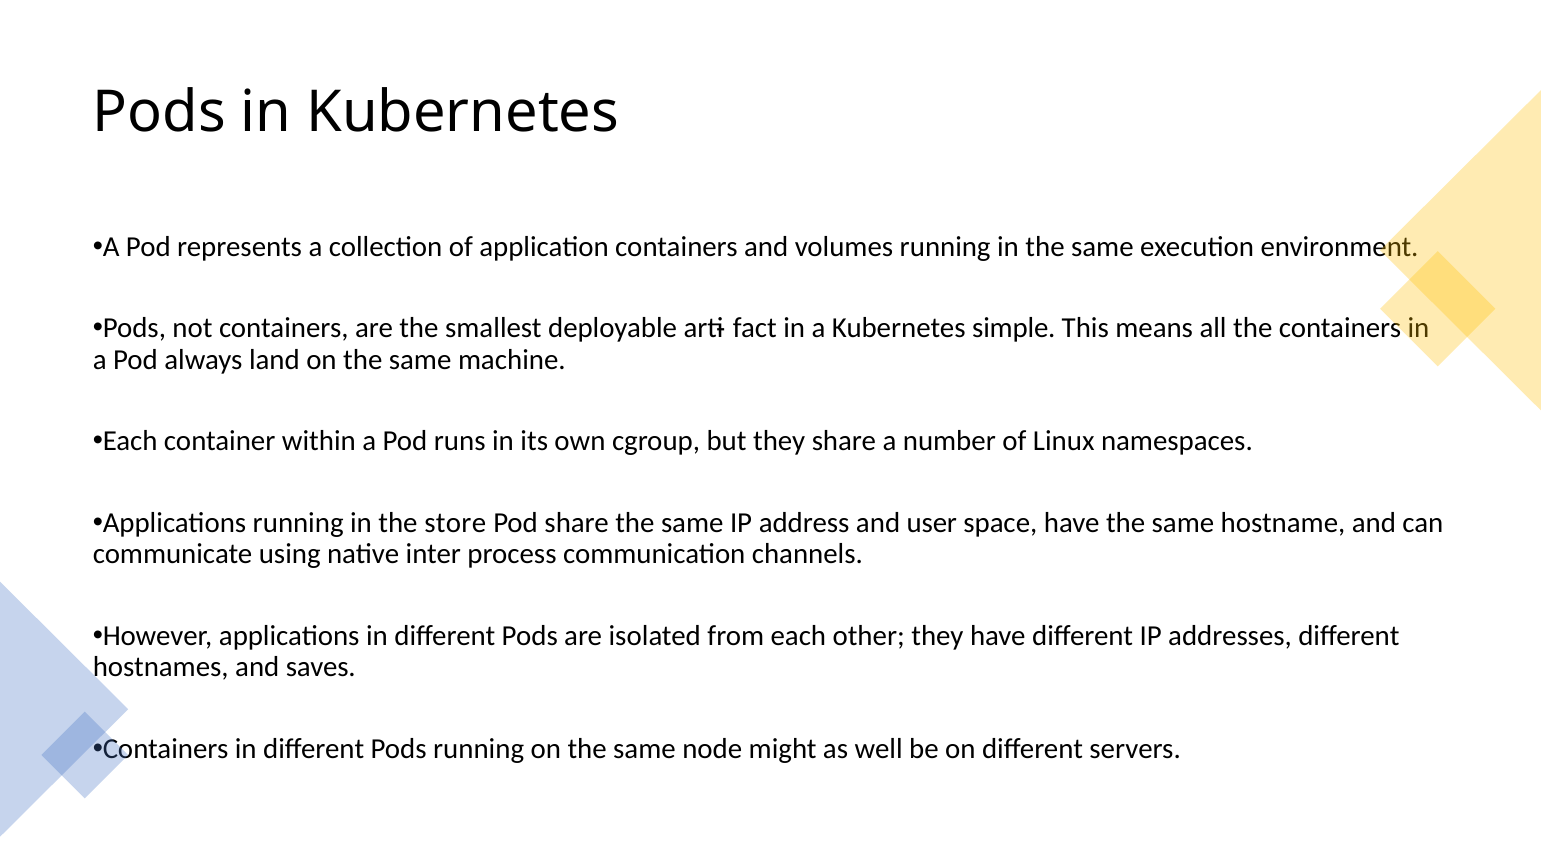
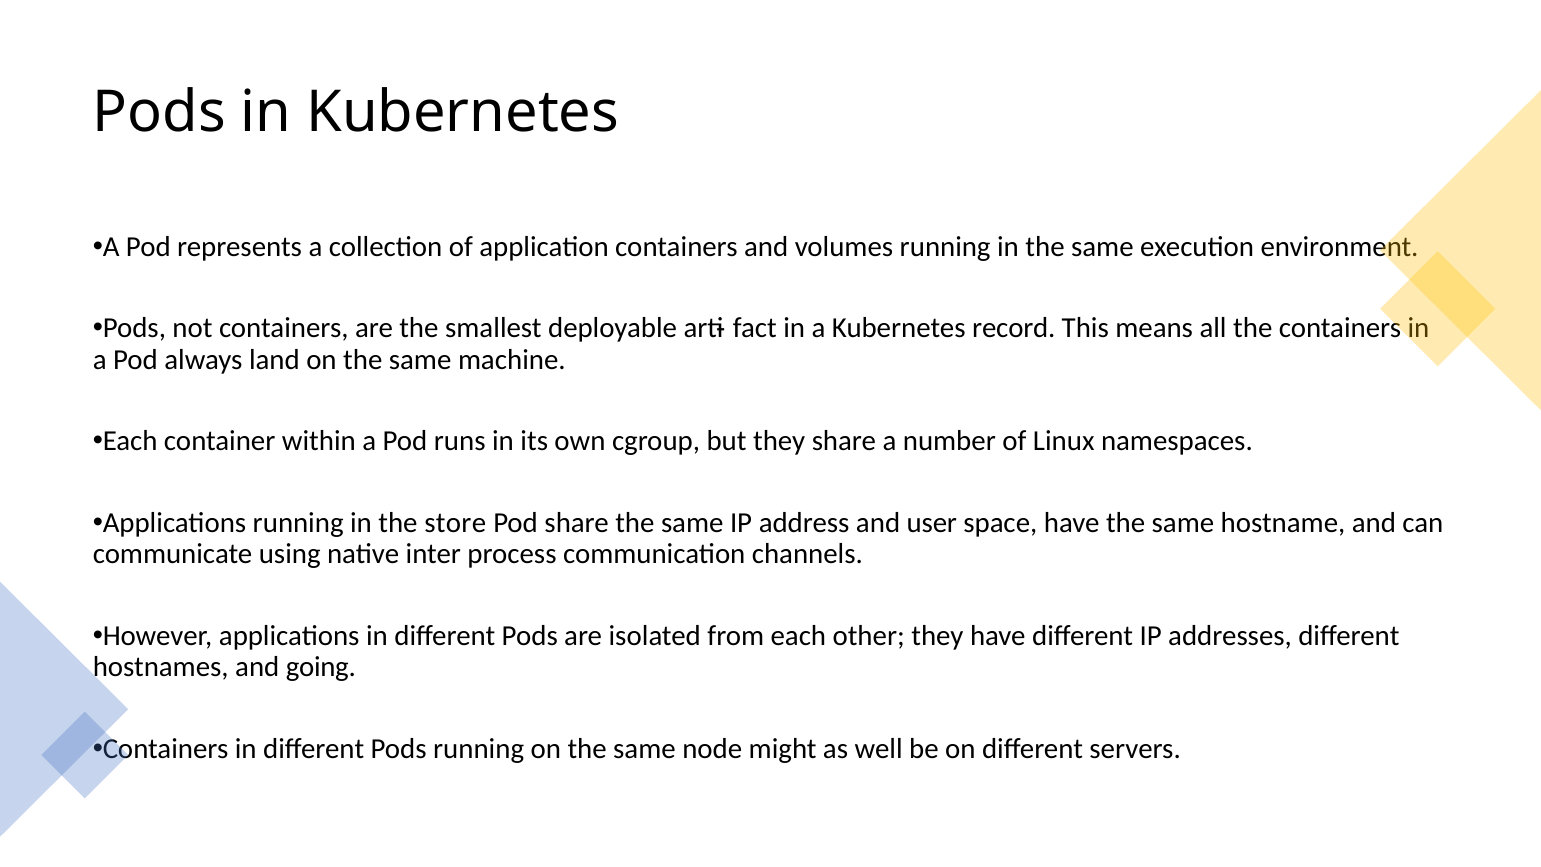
simple: simple -> record
saves: saves -> going
